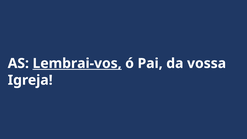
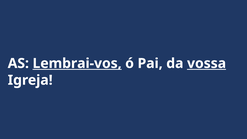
vossa underline: none -> present
